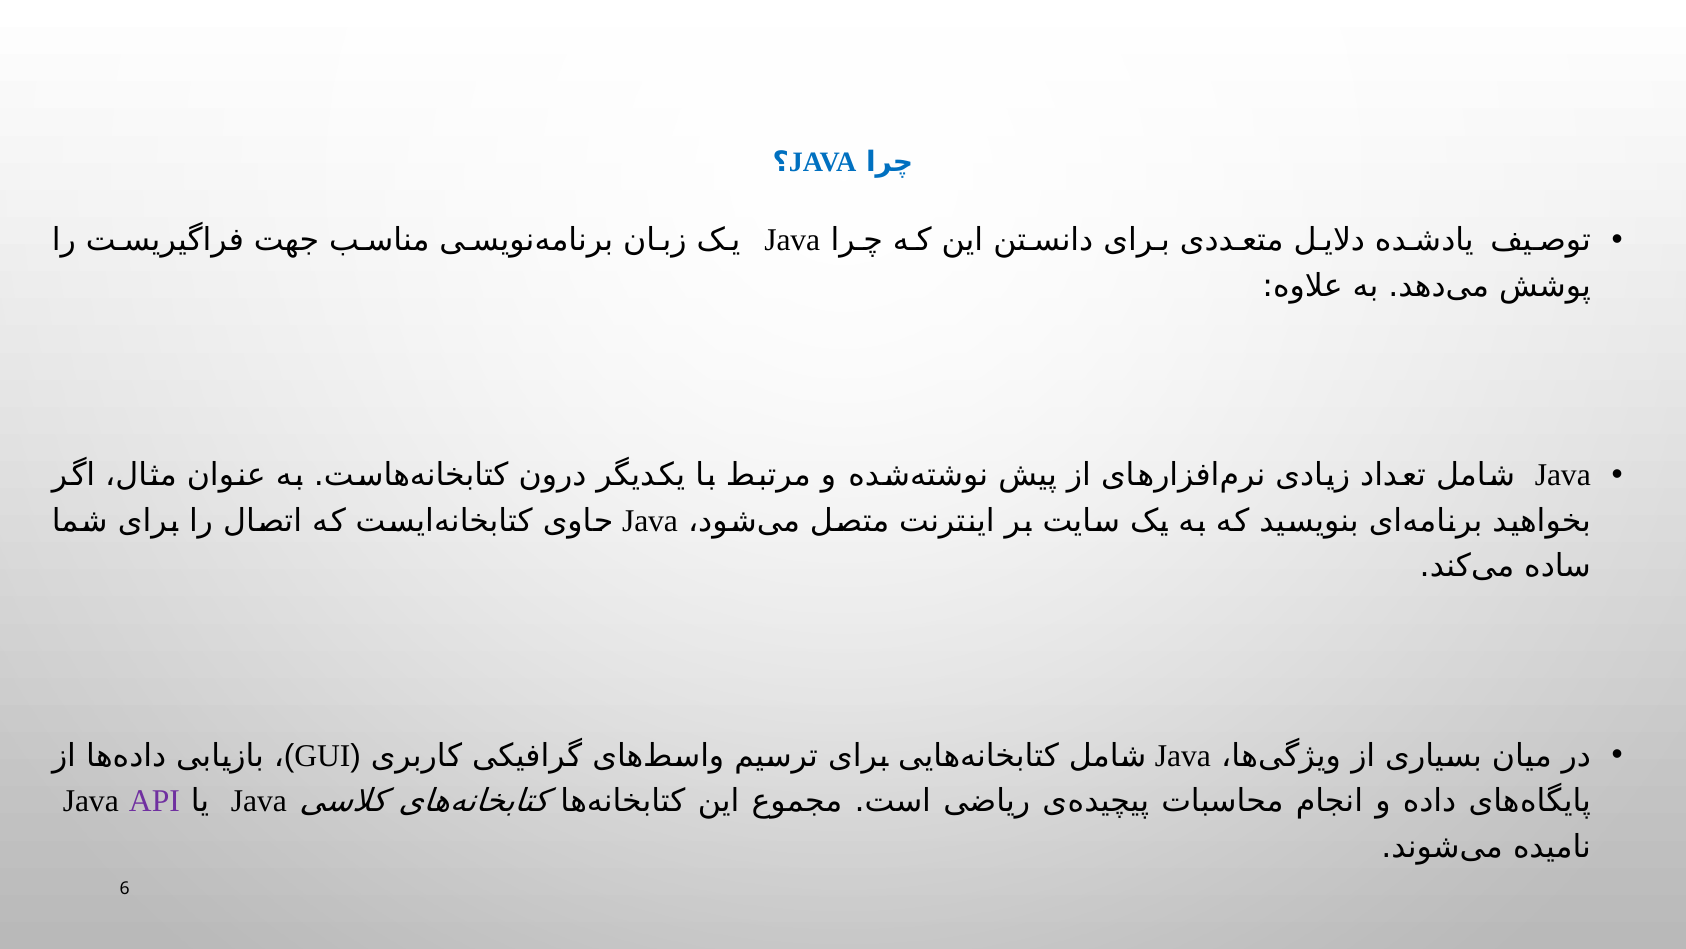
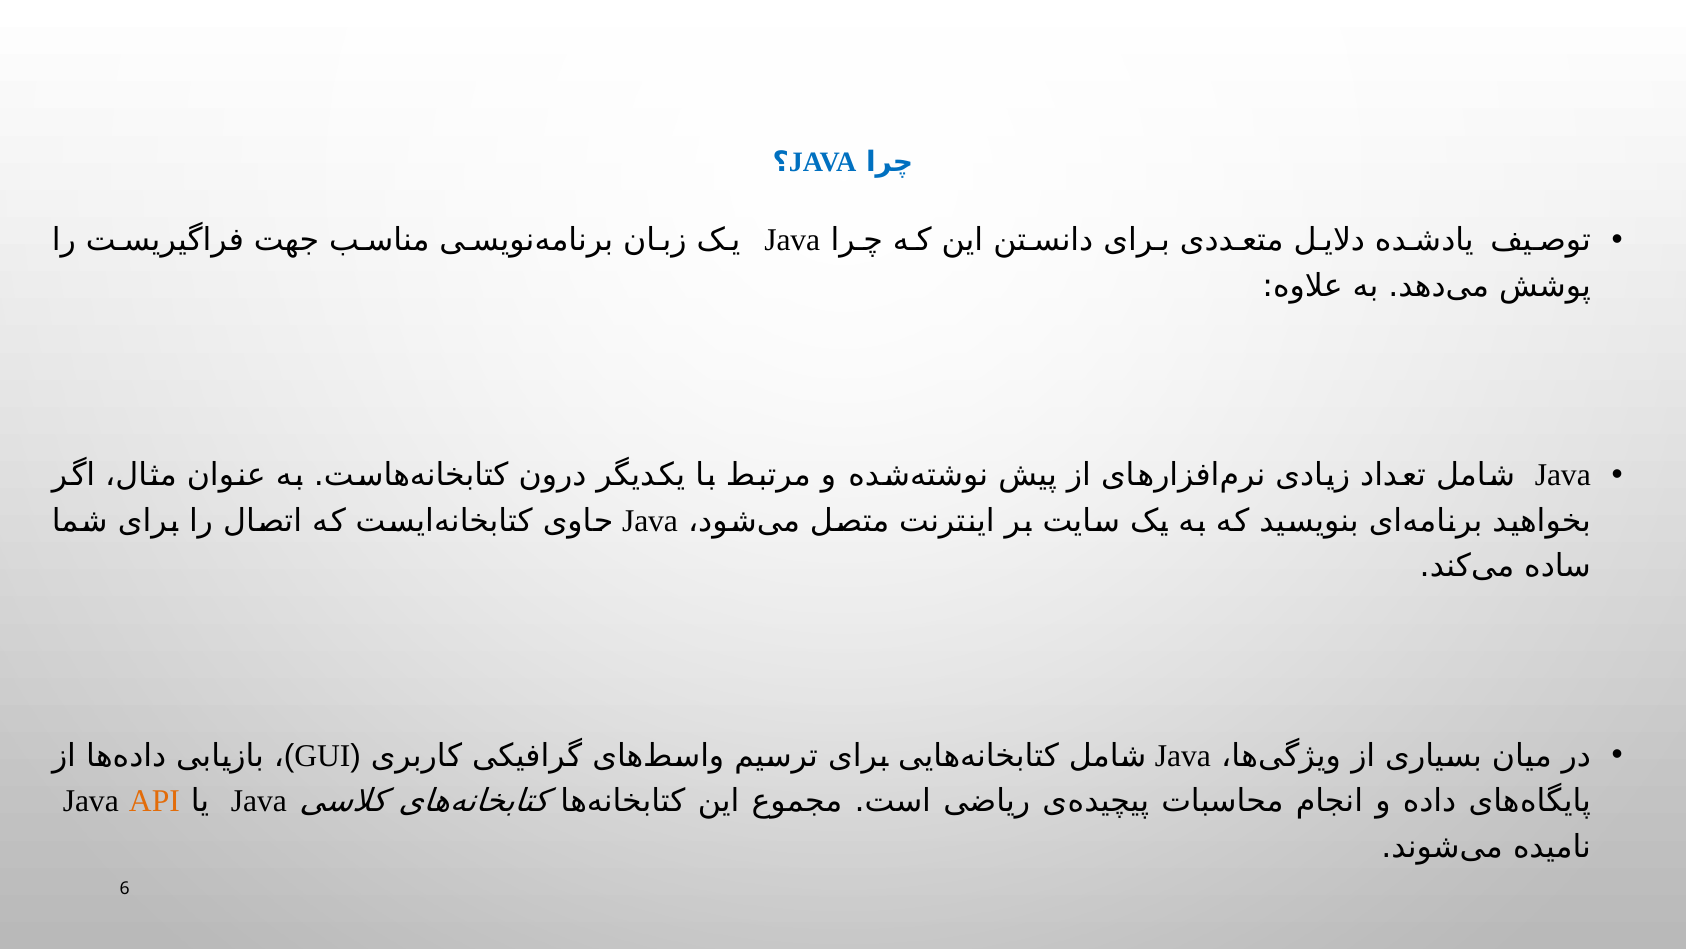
API colour: purple -> orange
